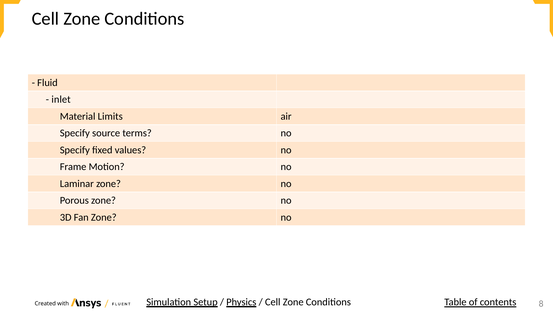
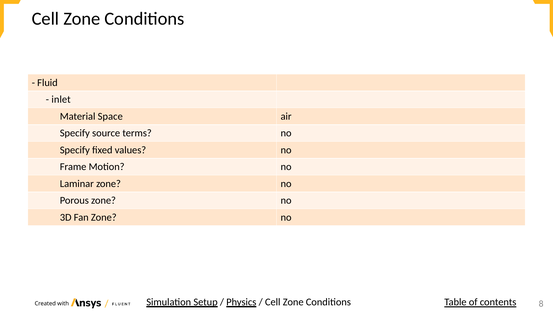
Limits: Limits -> Space
